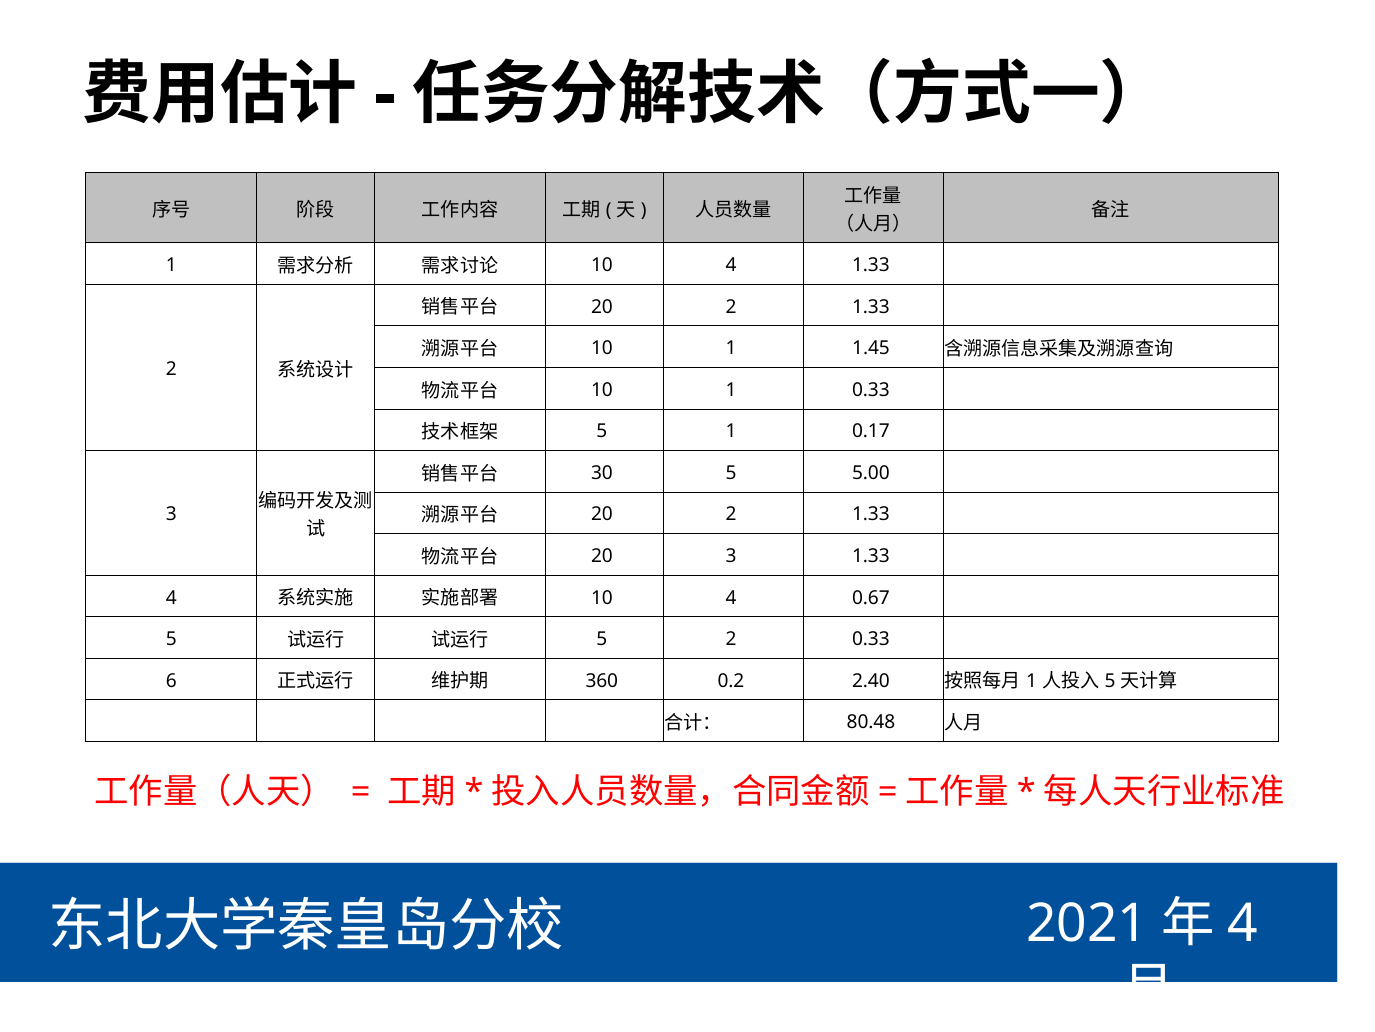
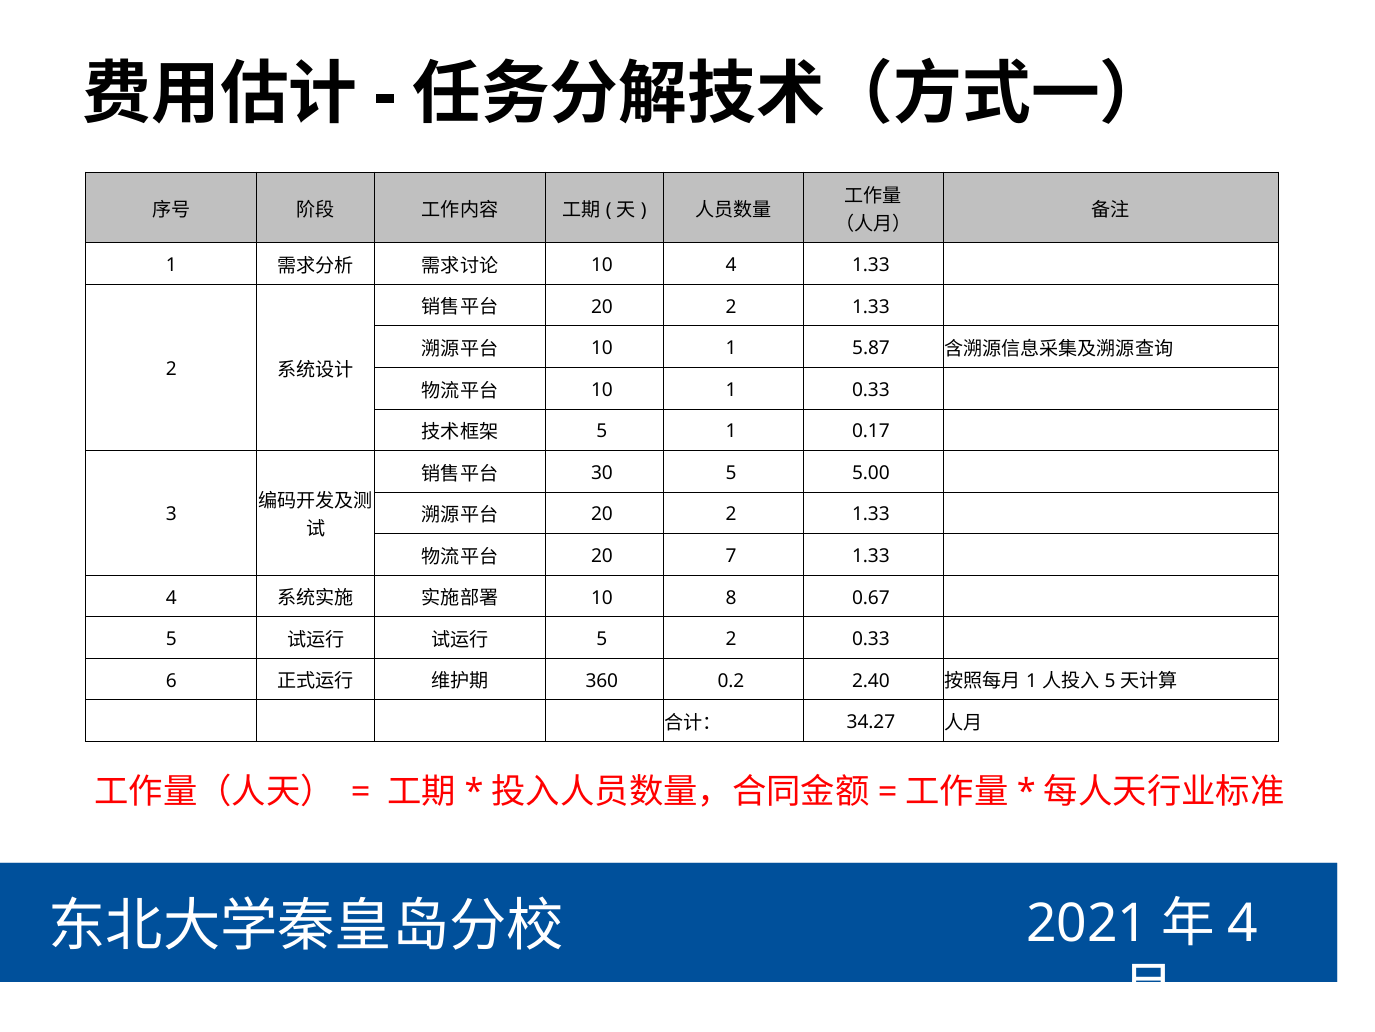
1.45: 1.45 -> 5.87
20 3: 3 -> 7
4 at (731, 597): 4 -> 8
80.48: 80.48 -> 34.27
